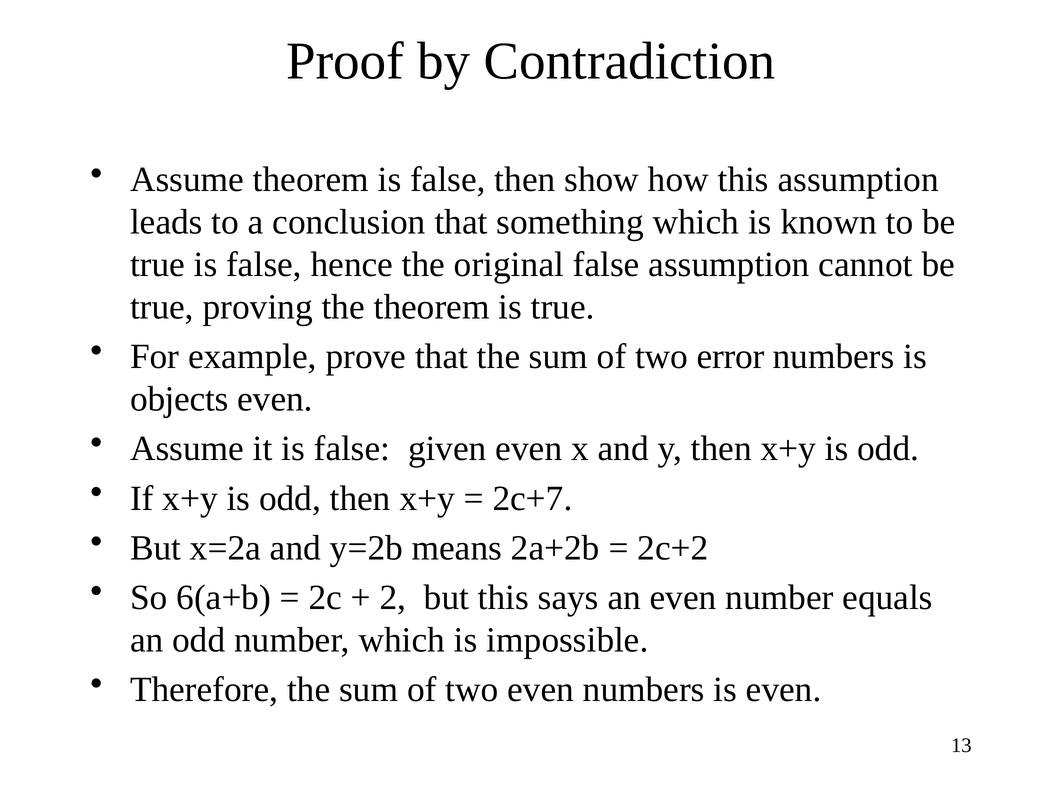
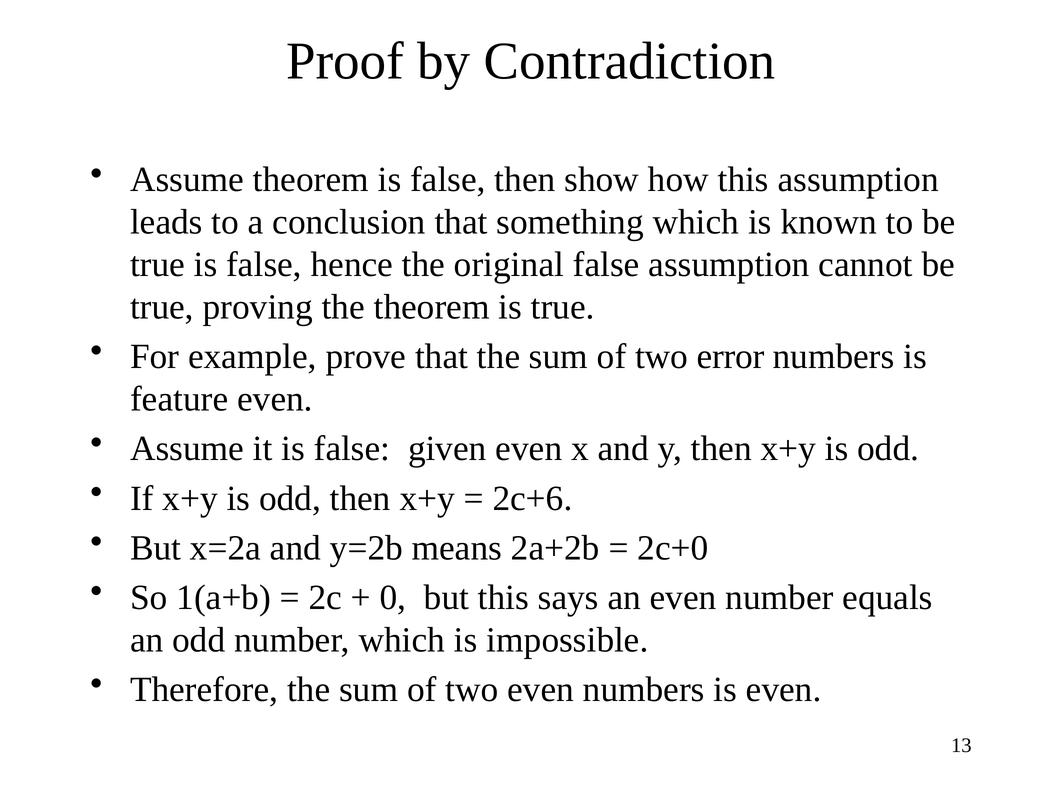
objects: objects -> feature
2c+7: 2c+7 -> 2c+6
2c+2: 2c+2 -> 2c+0
6(a+b: 6(a+b -> 1(a+b
2: 2 -> 0
